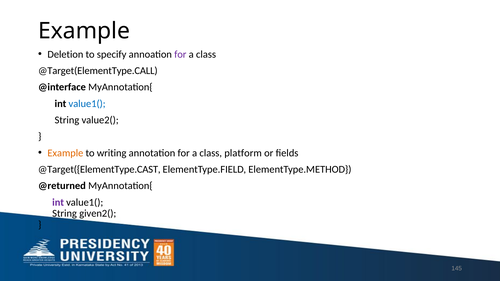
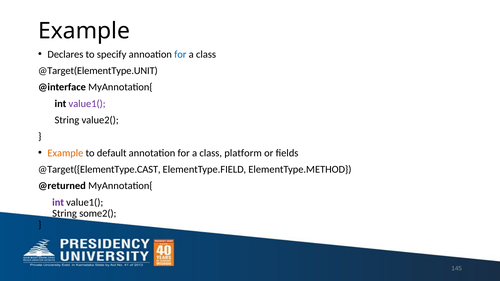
Deletion: Deletion -> Declares
for at (180, 54) colour: purple -> blue
@Target(ElementType.CALL: @Target(ElementType.CALL -> @Target(ElementType.UNIT
value1( at (87, 104) colour: blue -> purple
writing: writing -> default
given2(: given2( -> some2(
